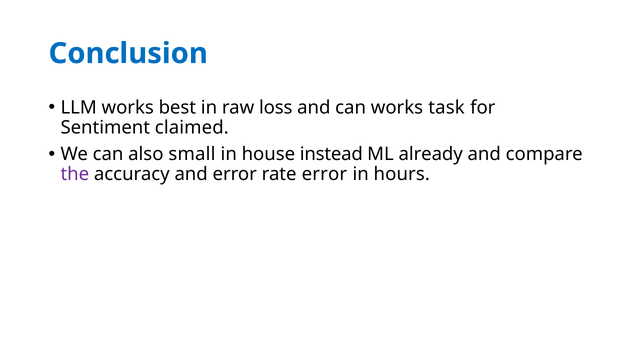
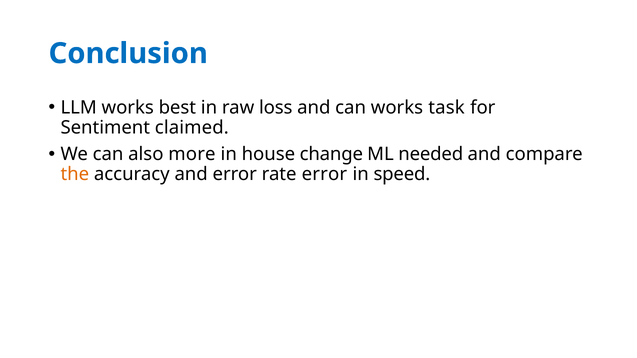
small: small -> more
instead: instead -> change
already: already -> needed
the colour: purple -> orange
hours: hours -> speed
